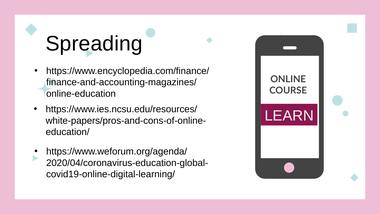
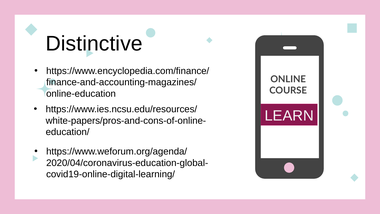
Spreading: Spreading -> Distinctive
